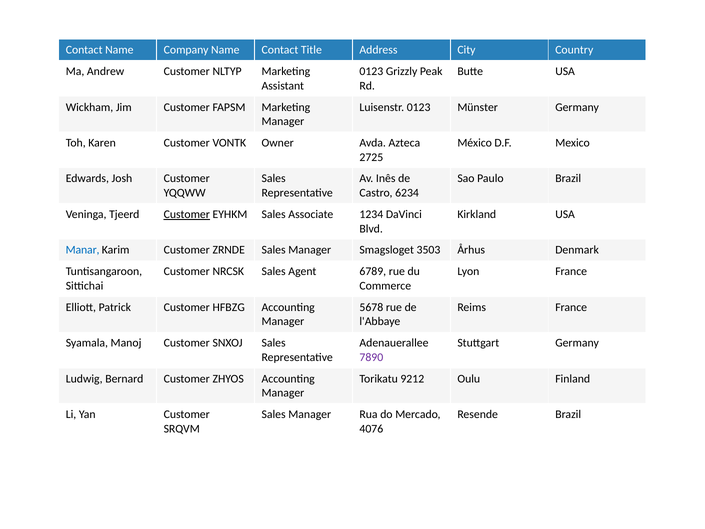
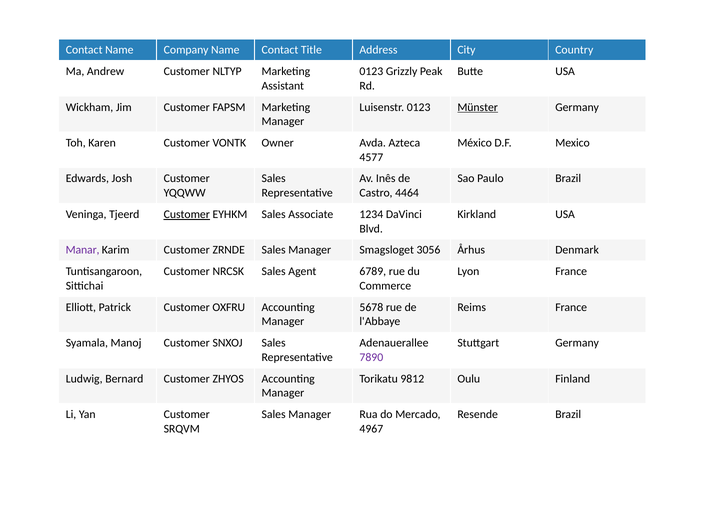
Münster underline: none -> present
2725: 2725 -> 4577
6234: 6234 -> 4464
Manar colour: blue -> purple
3503: 3503 -> 3056
HFBZG: HFBZG -> OXFRU
9212: 9212 -> 9812
4076: 4076 -> 4967
